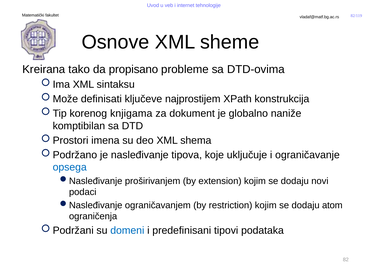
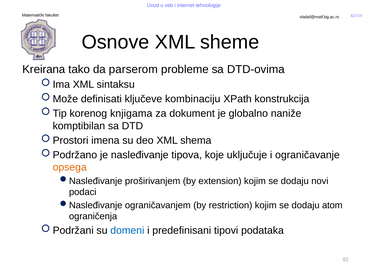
propisano: propisano -> parserom
najprostijem: najprostijem -> kombinaciju
opsega colour: blue -> orange
